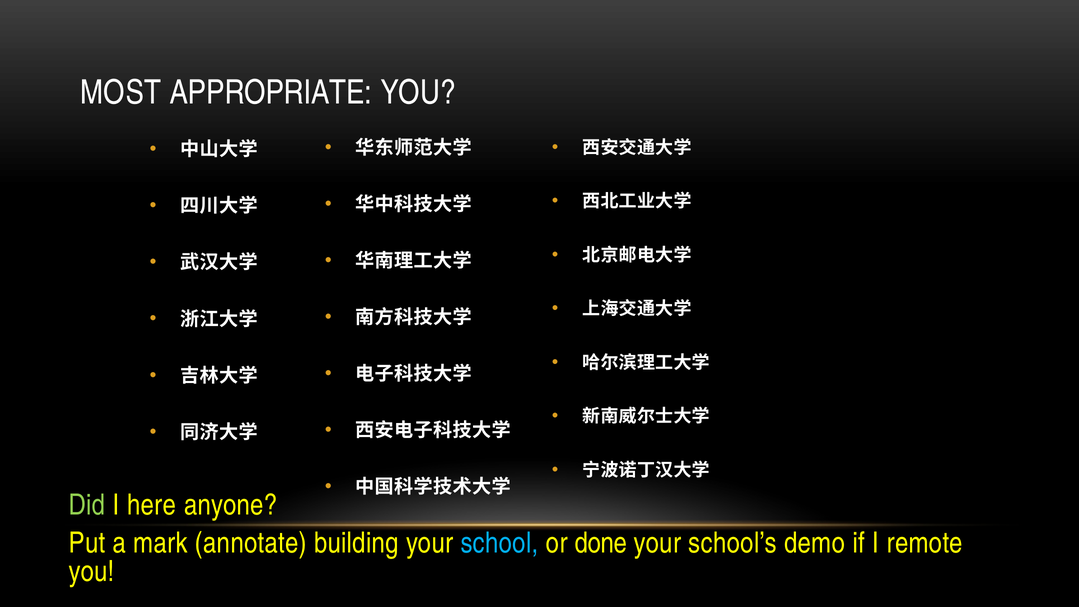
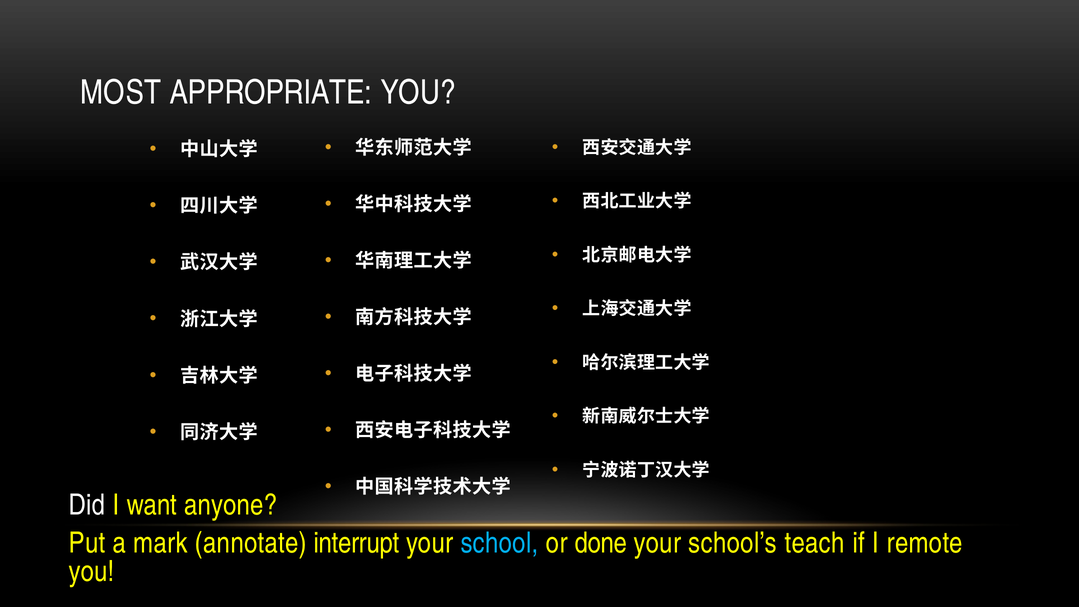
Did colour: light green -> white
here: here -> want
building: building -> interrupt
demo: demo -> teach
